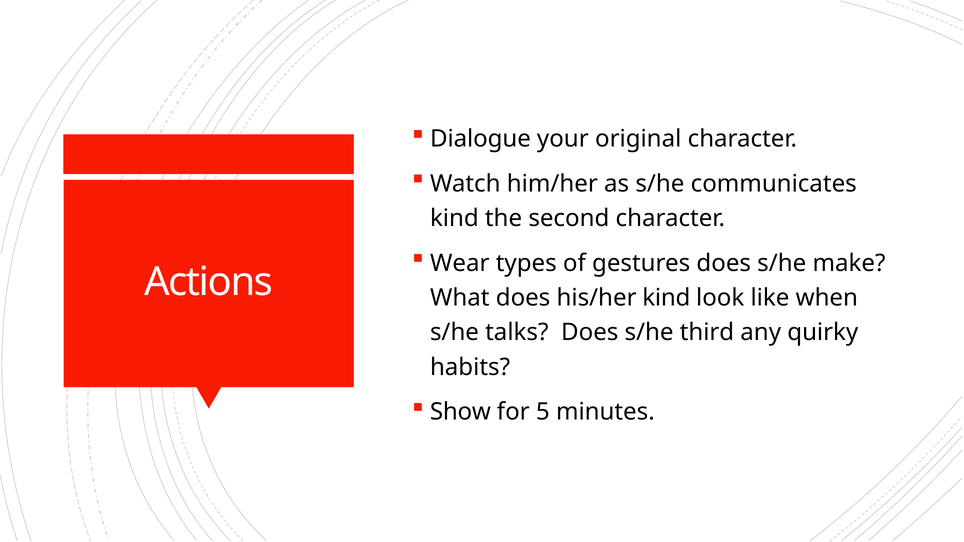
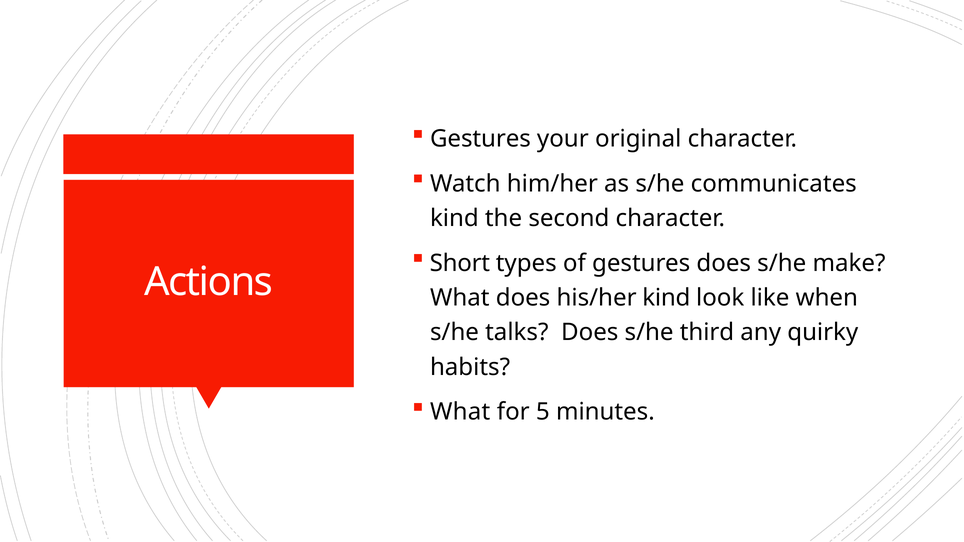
Dialogue at (480, 139): Dialogue -> Gestures
Wear: Wear -> Short
Show at (460, 412): Show -> What
